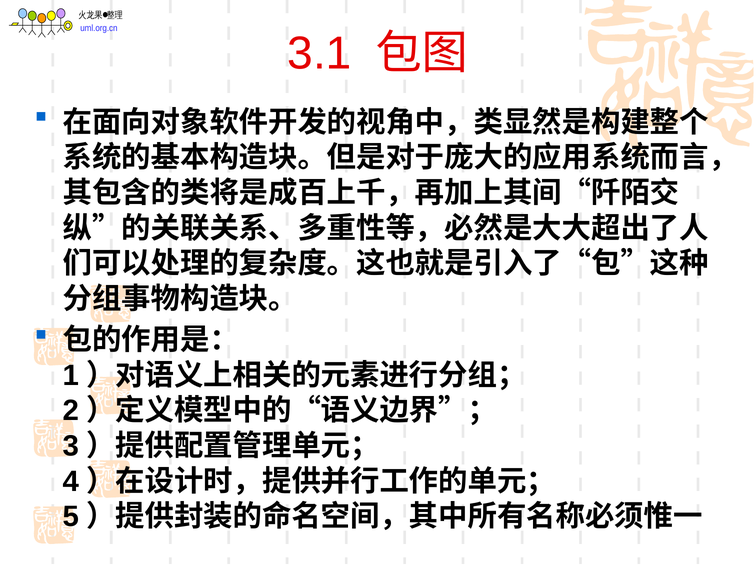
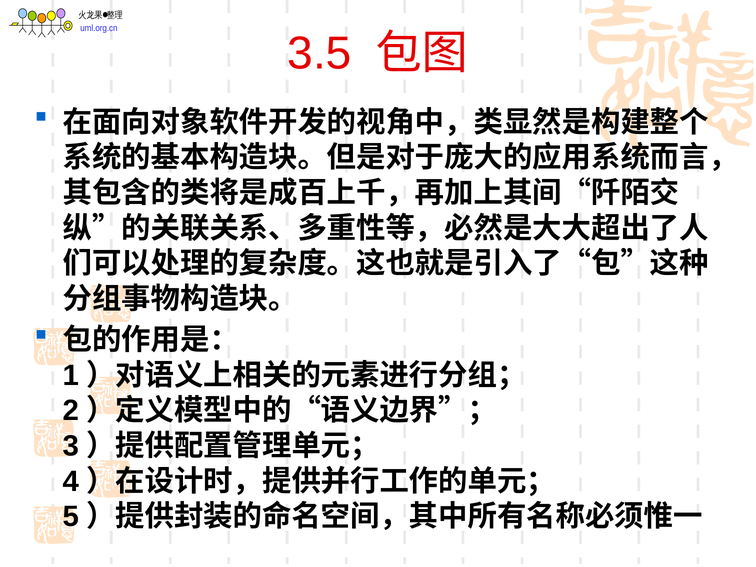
3.1: 3.1 -> 3.5
